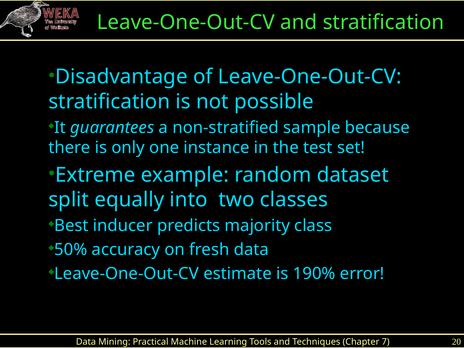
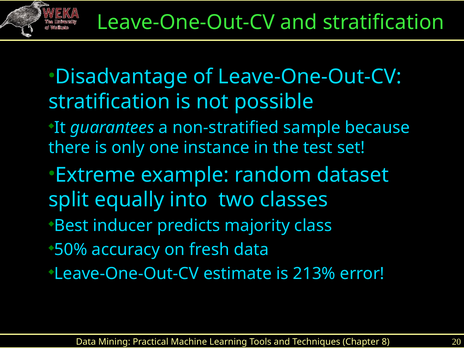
190%: 190% -> 213%
7: 7 -> 8
